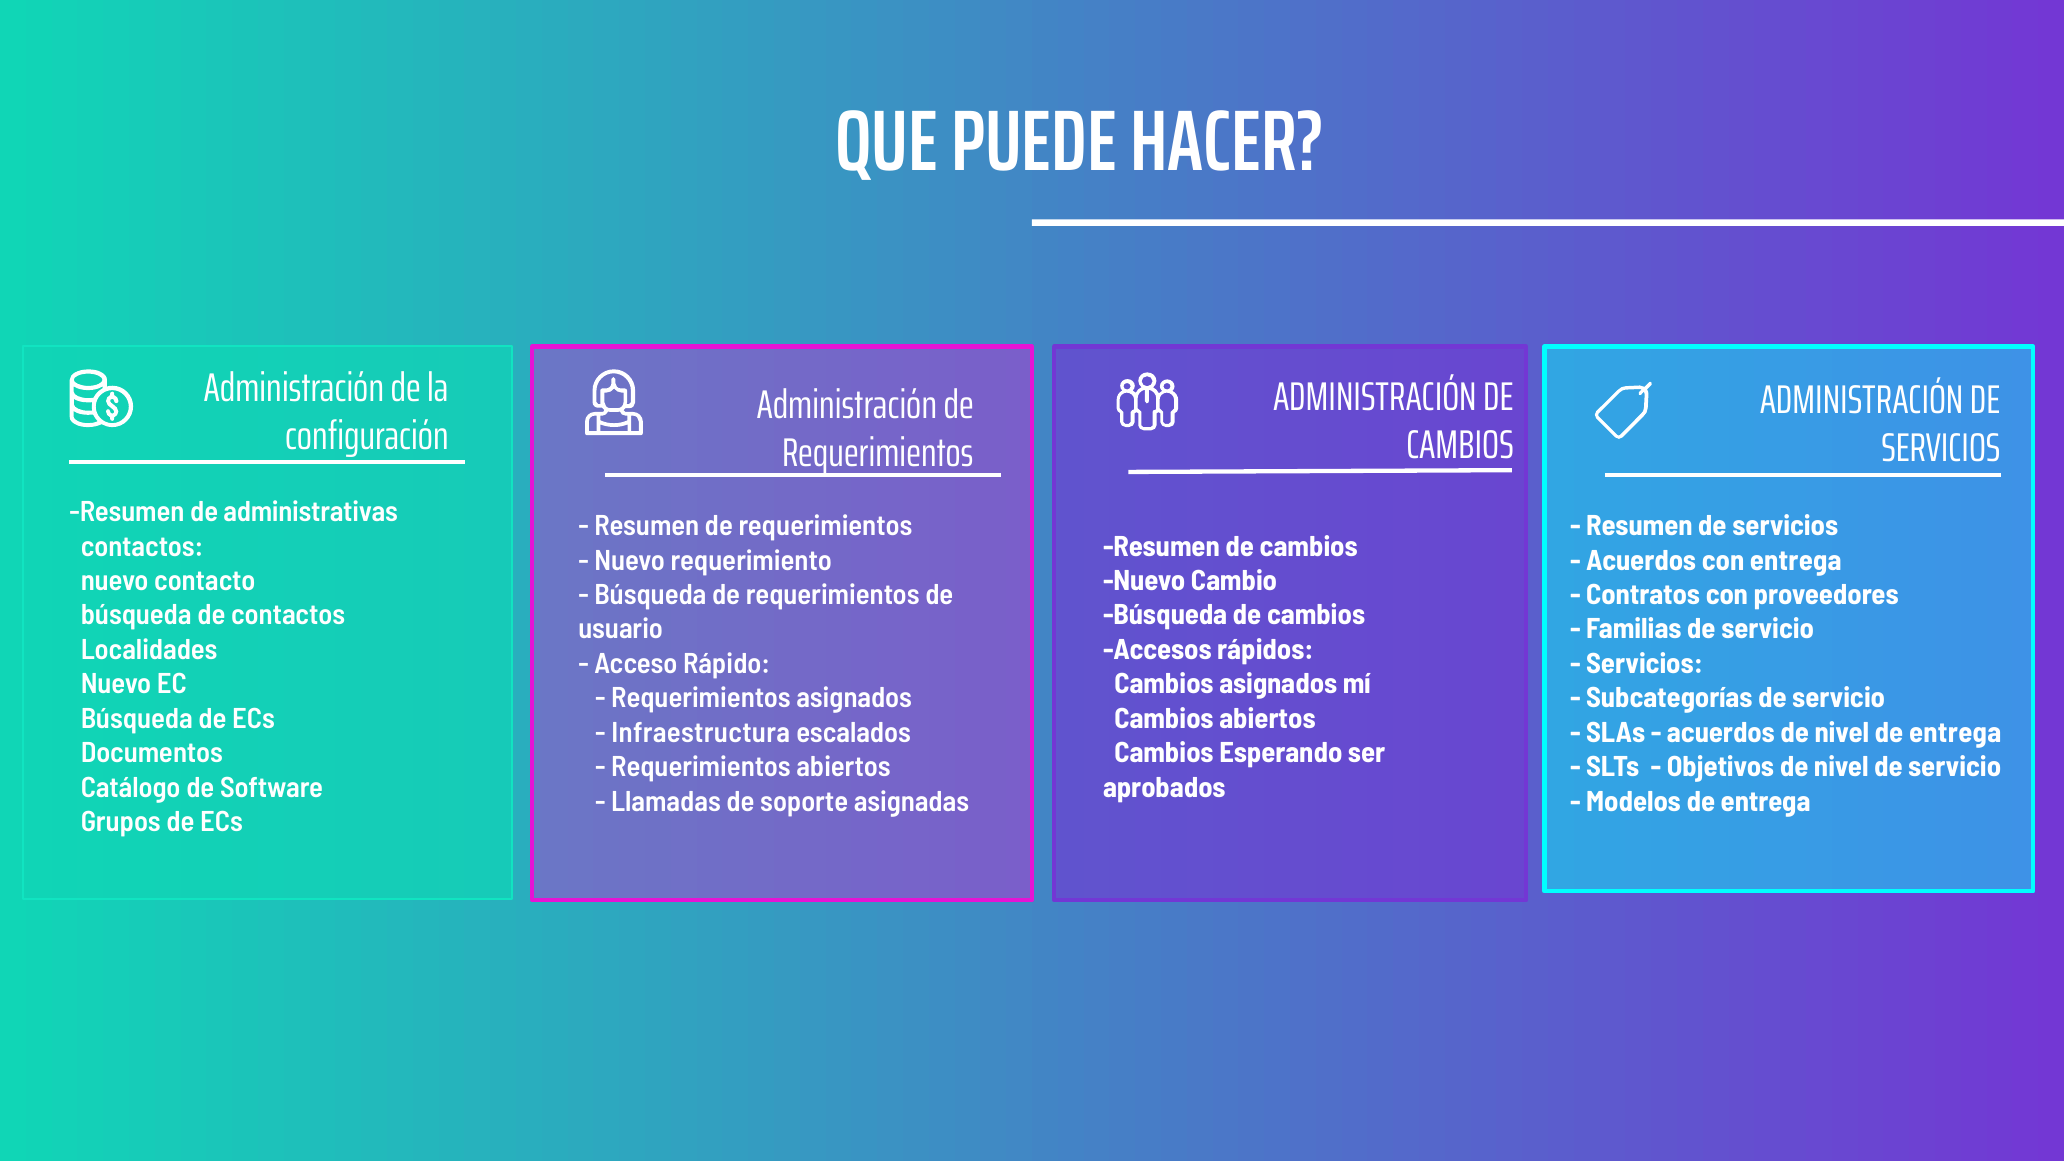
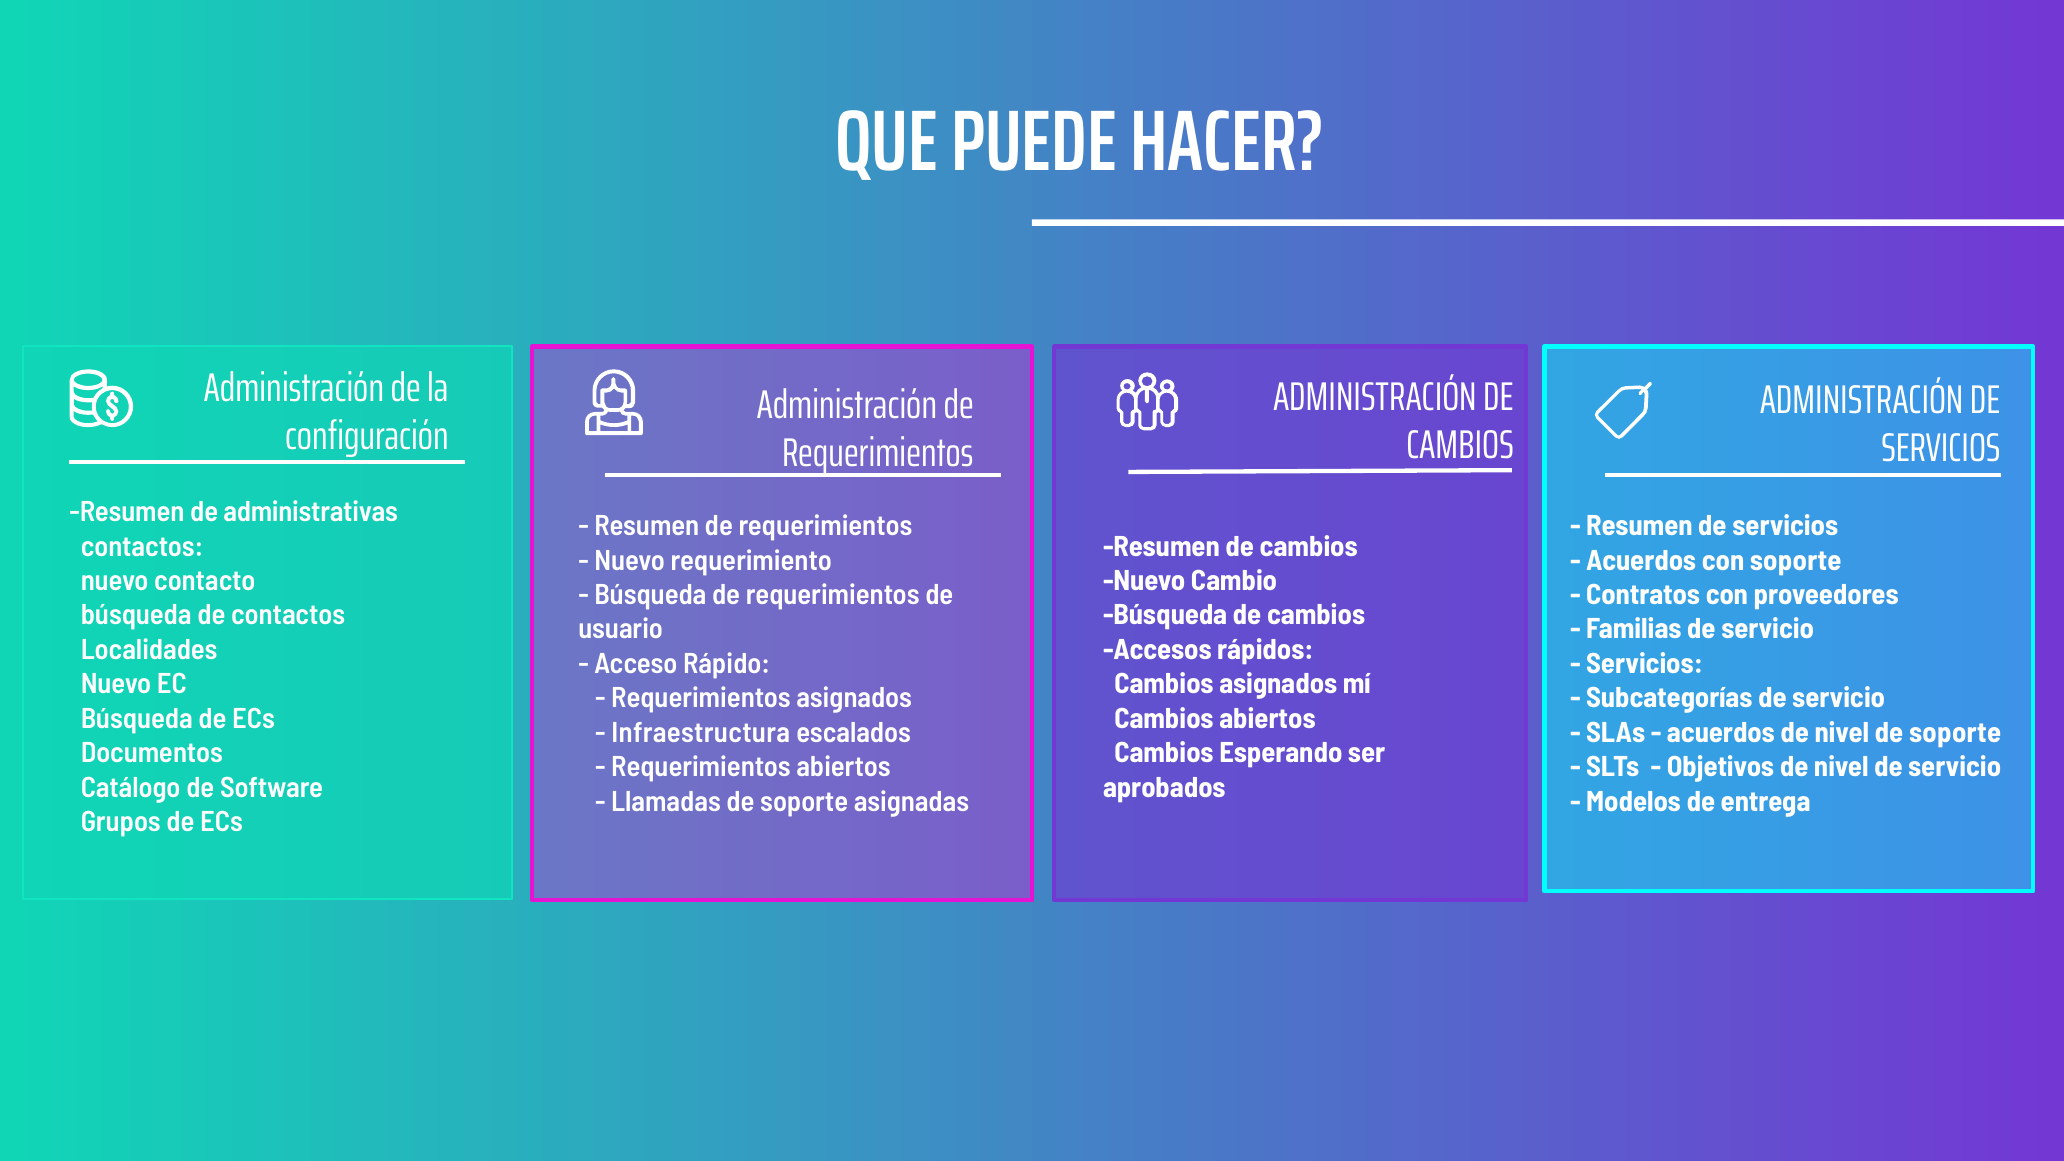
con entrega: entrega -> soporte
nivel de entrega: entrega -> soporte
